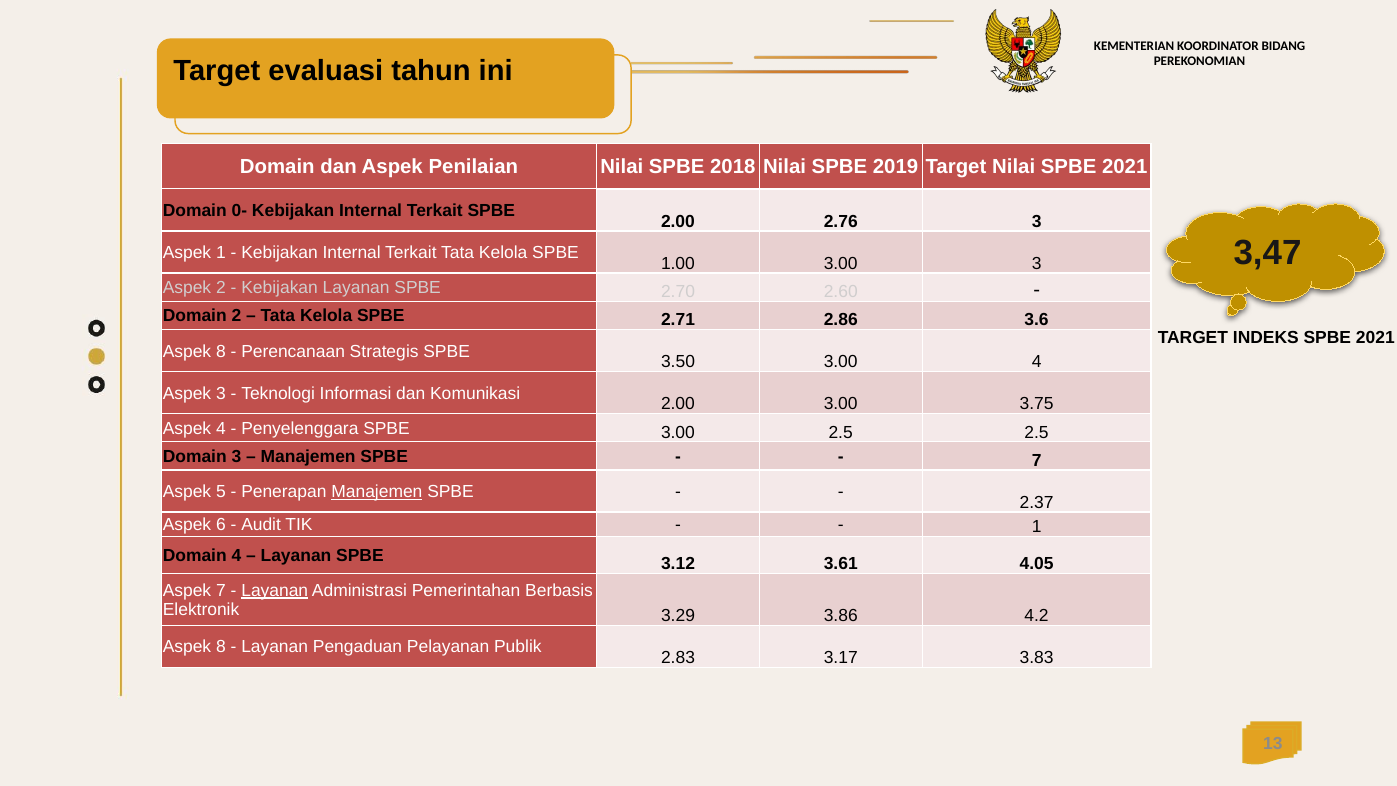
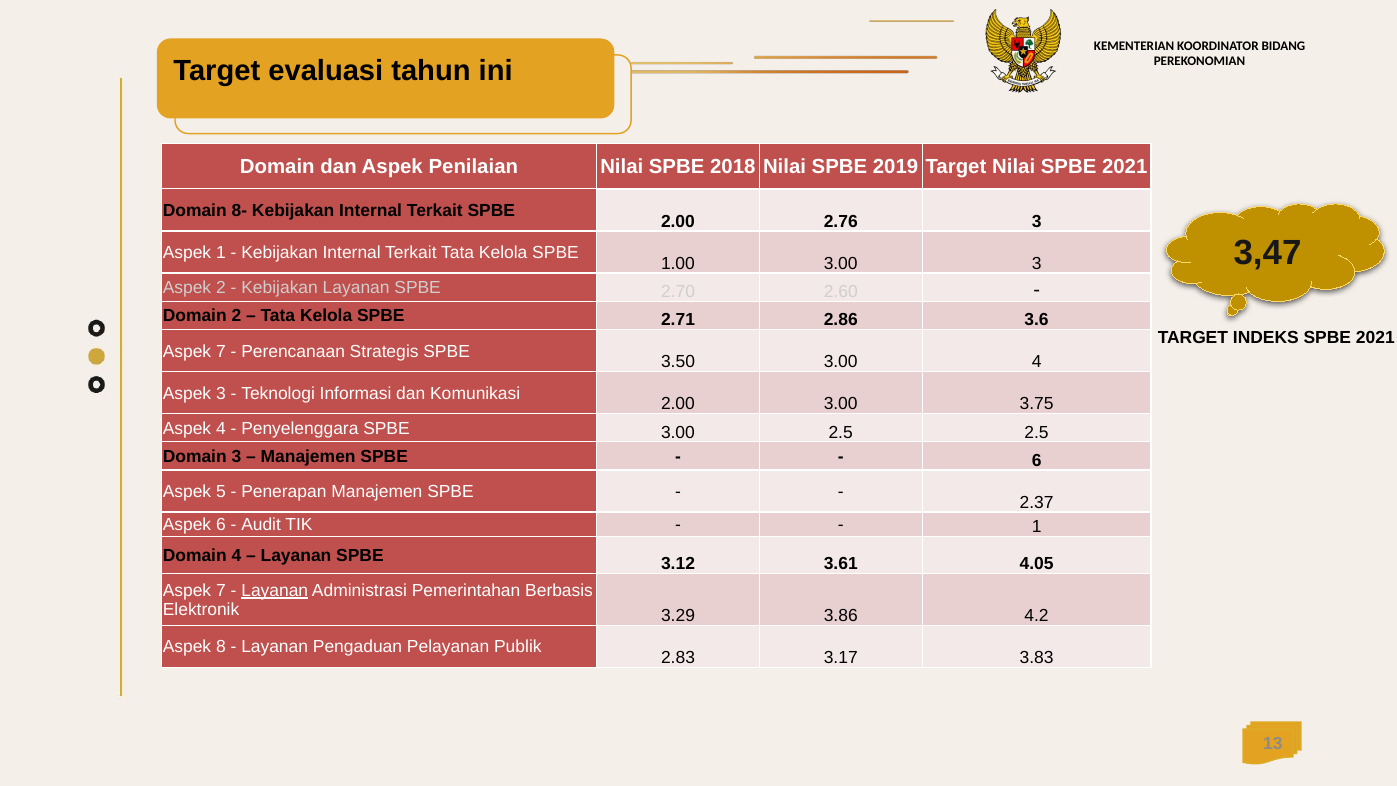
0-: 0- -> 8-
8 at (221, 351): 8 -> 7
7 at (1037, 461): 7 -> 6
Manajemen at (377, 492) underline: present -> none
